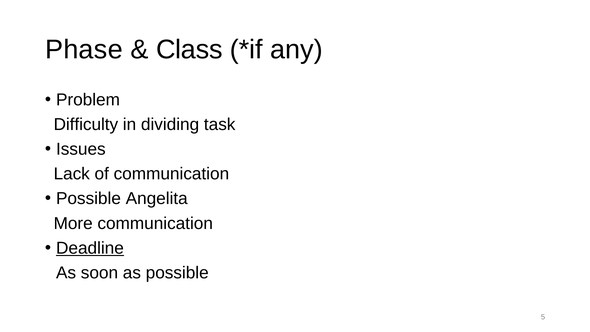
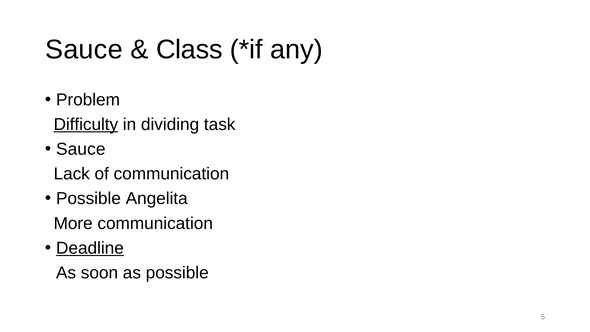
Phase at (84, 50): Phase -> Sauce
Difficulty underline: none -> present
Issues at (81, 149): Issues -> Sauce
